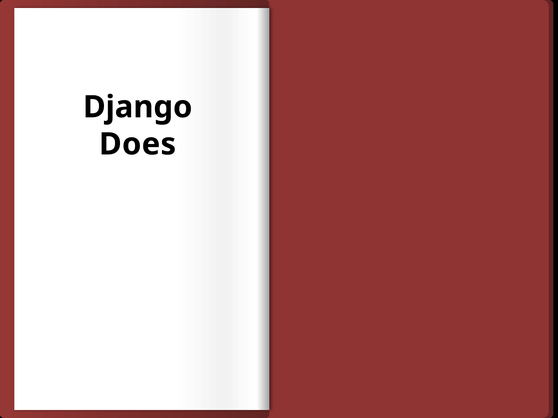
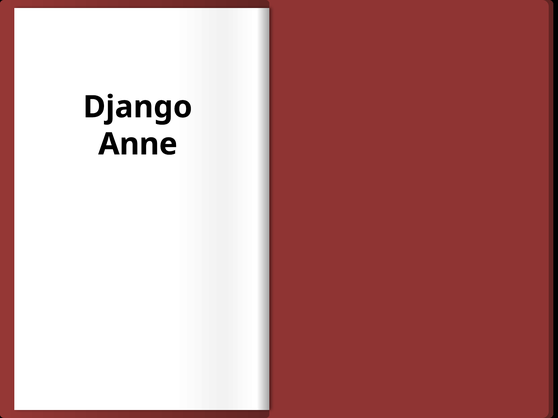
Does at (138, 144): Does -> Anne
